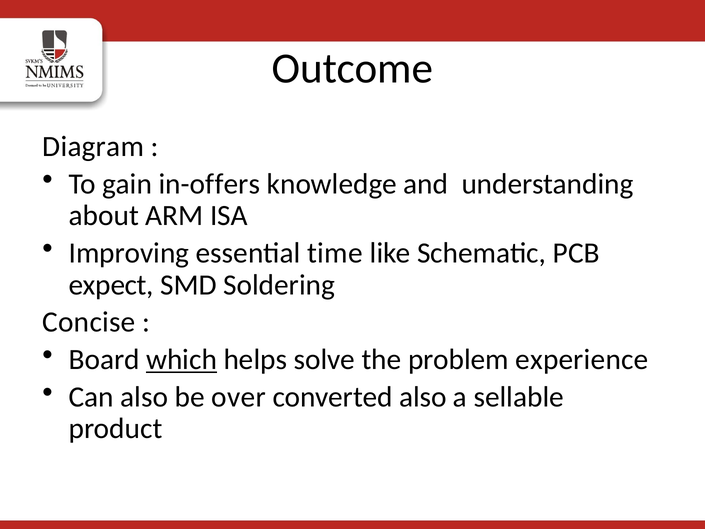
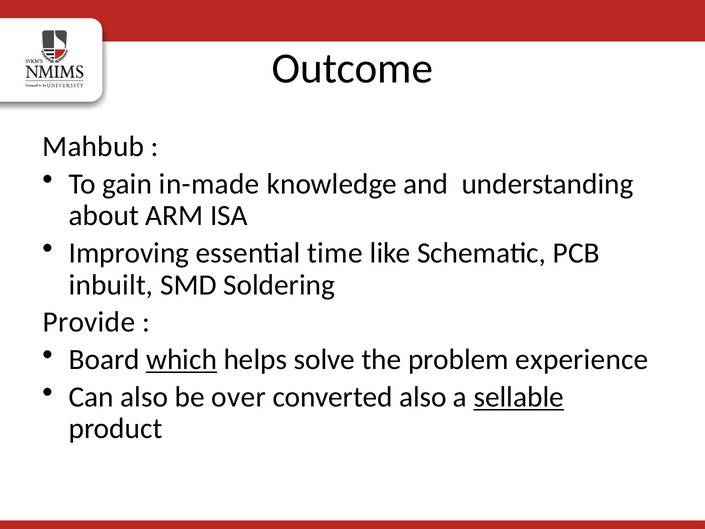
Diagram: Diagram -> Mahbub
in-offers: in-offers -> in-made
expect: expect -> inbuilt
Concise: Concise -> Provide
sellable underline: none -> present
